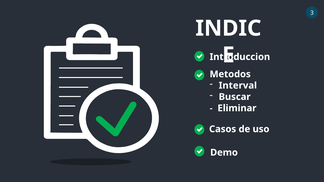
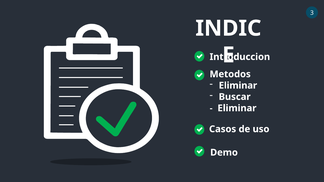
Interval at (238, 86): Interval -> Eliminar
